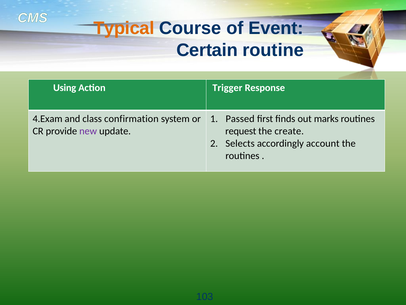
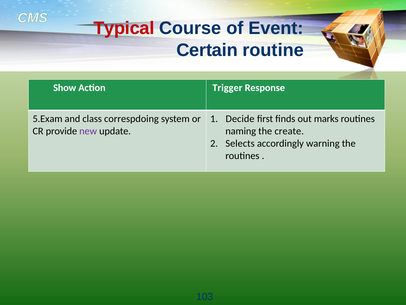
Typical colour: orange -> red
Using: Using -> Show
4.Exam: 4.Exam -> 5.Exam
confirmation: confirmation -> correspdoing
Passed: Passed -> Decide
request: request -> naming
account: account -> warning
